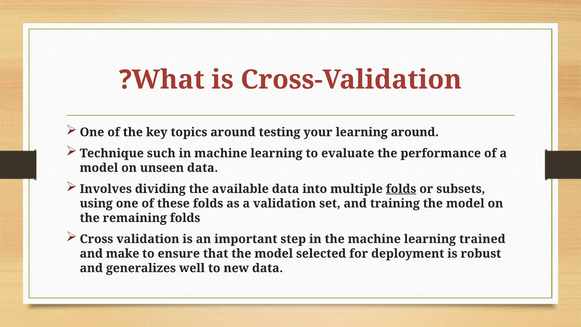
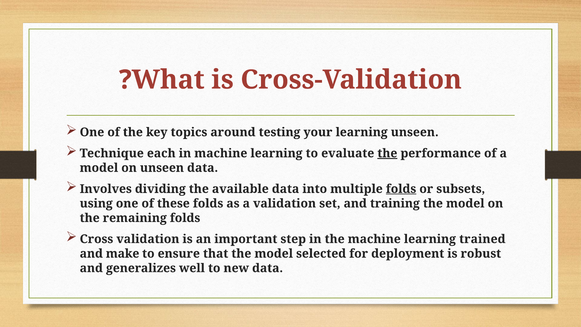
learning around: around -> unseen
such: such -> each
the at (387, 153) underline: none -> present
